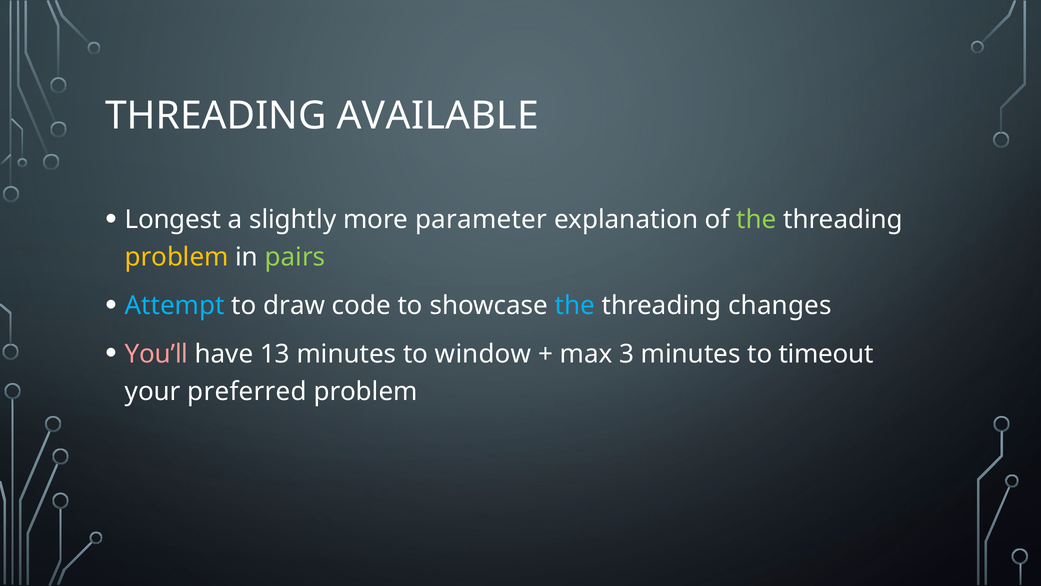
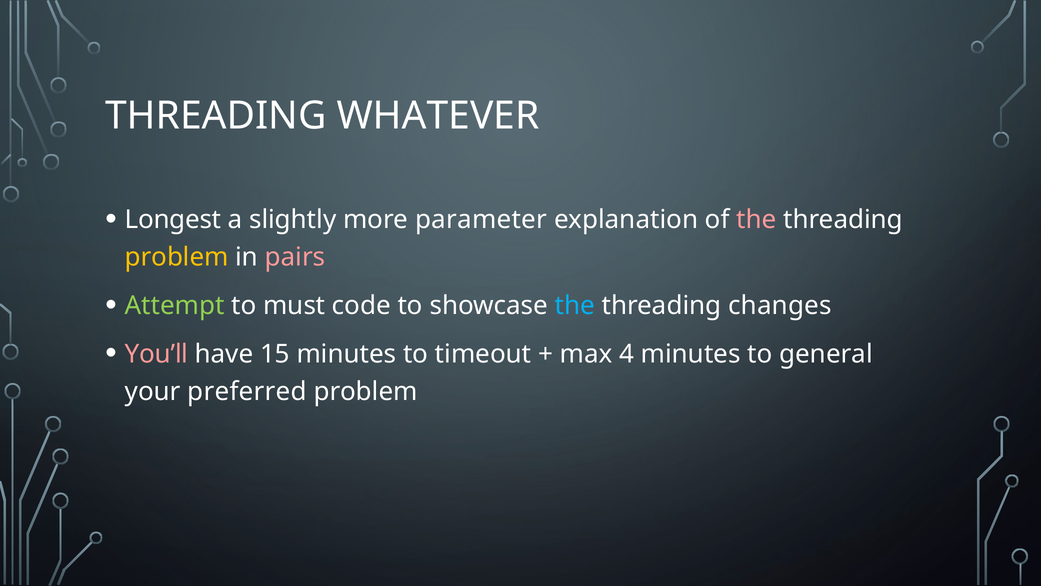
AVAILABLE: AVAILABLE -> WHATEVER
the at (756, 220) colour: light green -> pink
pairs colour: light green -> pink
Attempt colour: light blue -> light green
draw: draw -> must
13: 13 -> 15
window: window -> timeout
3: 3 -> 4
timeout: timeout -> general
